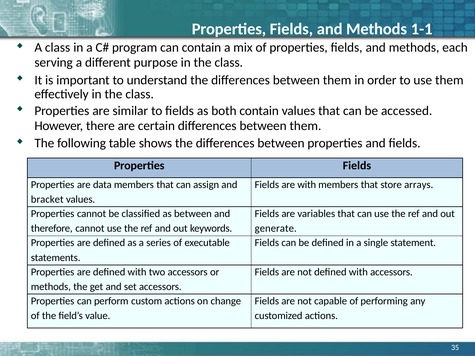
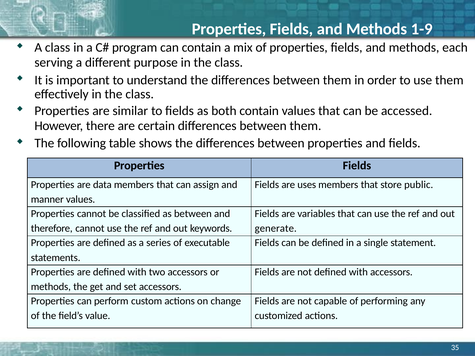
1-1: 1-1 -> 1-9
are with: with -> uses
arrays: arrays -> public
bracket: bracket -> manner
